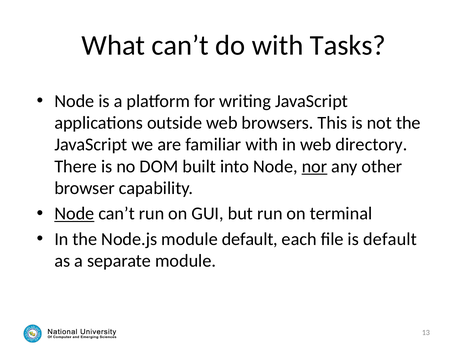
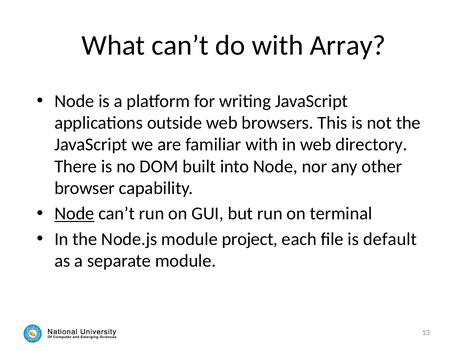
Tasks: Tasks -> Array
nor underline: present -> none
module default: default -> project
